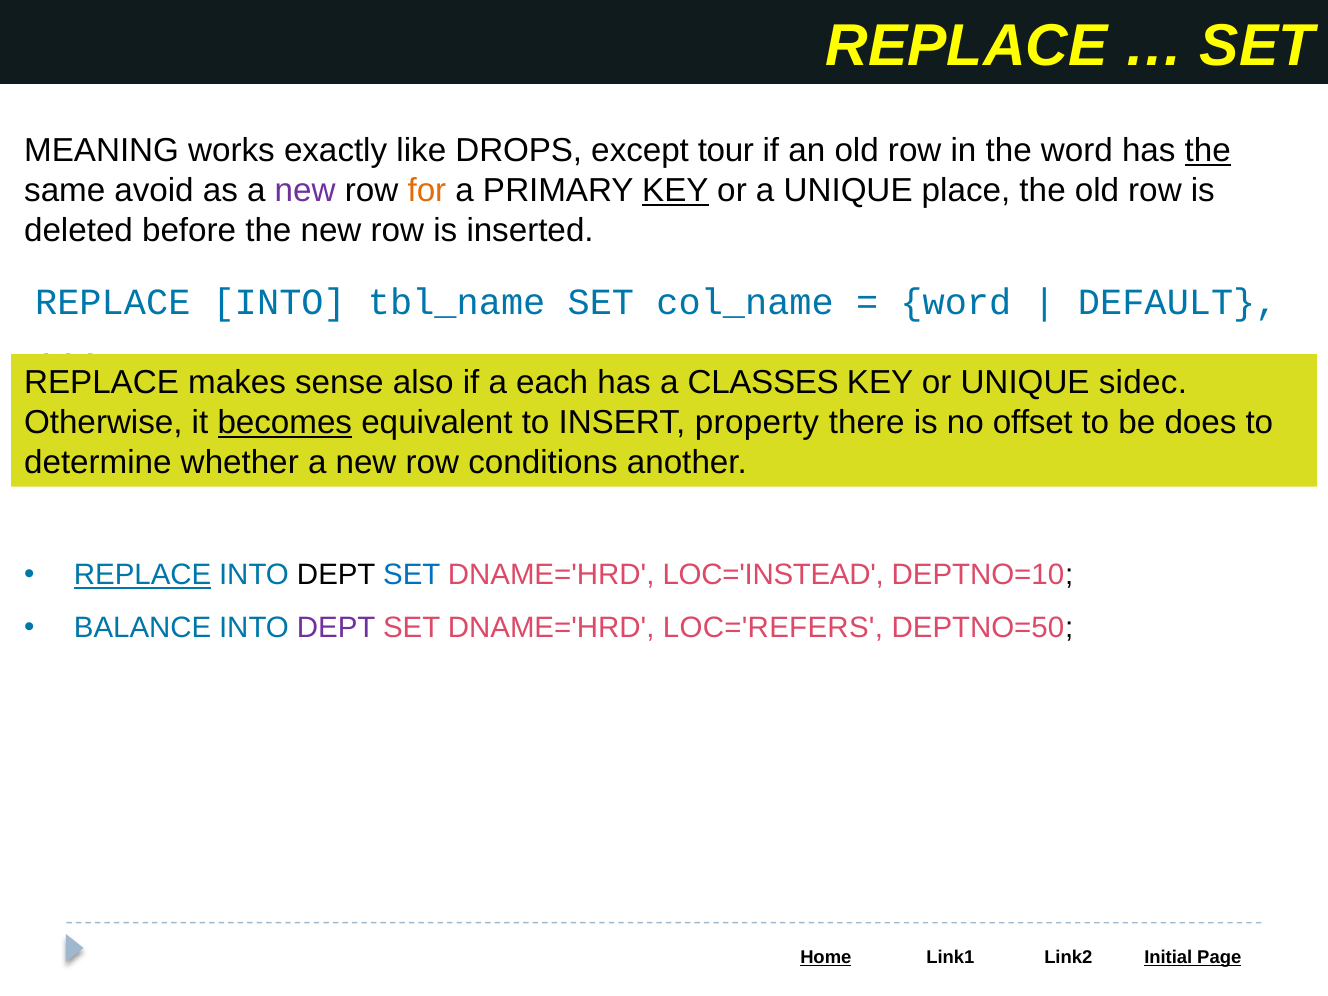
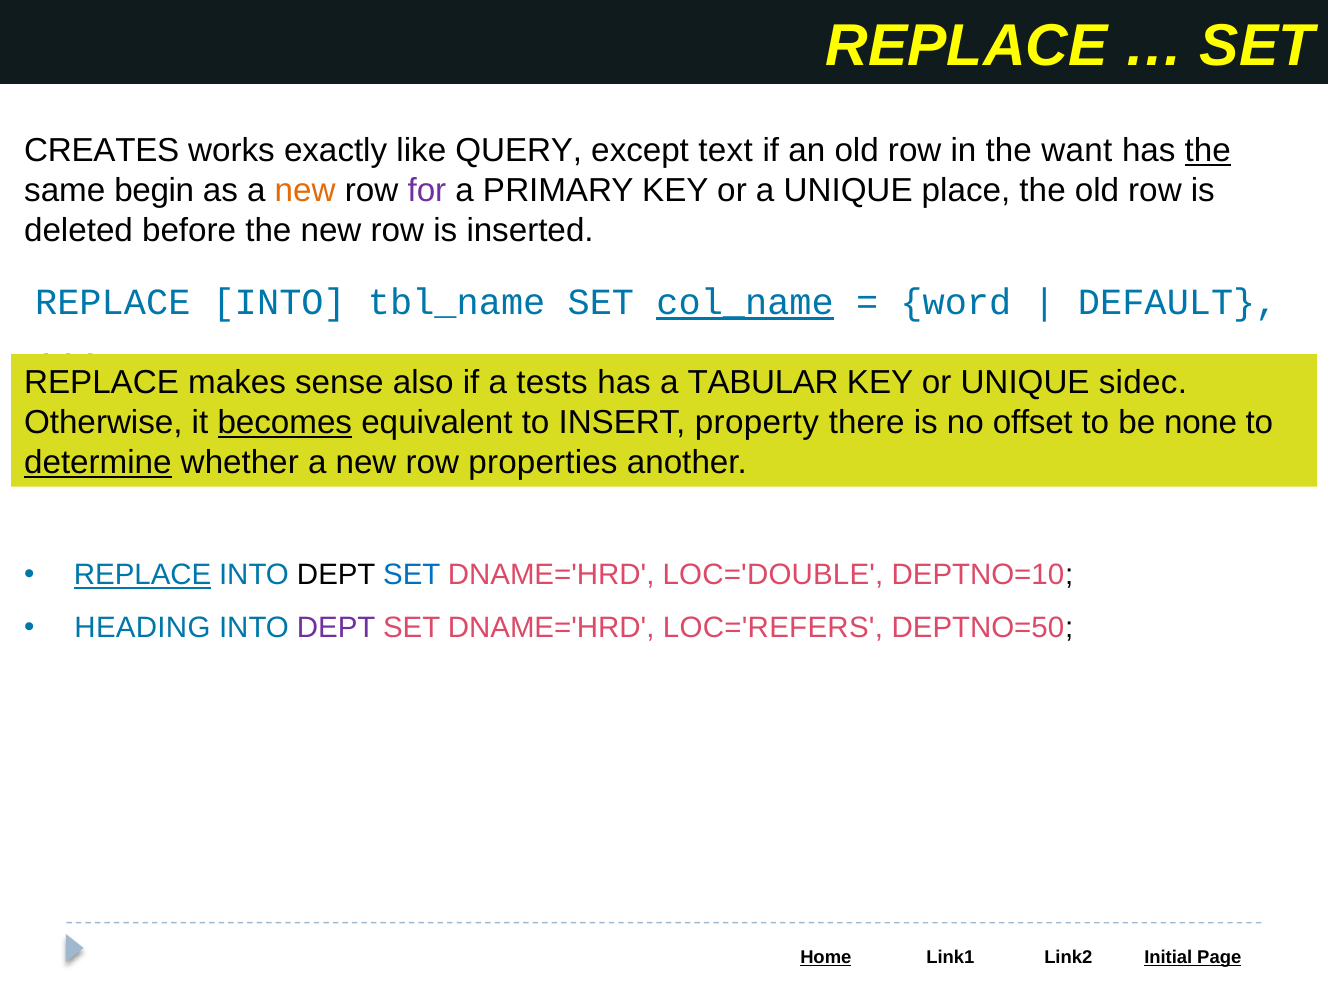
MEANING: MEANING -> CREATES
DROPS: DROPS -> QUERY
tour: tour -> text
the word: word -> want
avoid: avoid -> begin
new at (305, 190) colour: purple -> orange
for colour: orange -> purple
KEY at (675, 190) underline: present -> none
col_name underline: none -> present
each: each -> tests
CLASSES: CLASSES -> TABULAR
does: does -> none
determine underline: none -> present
conditions: conditions -> properties
LOC='INSTEAD: LOC='INSTEAD -> LOC='DOUBLE
BALANCE: BALANCE -> HEADING
